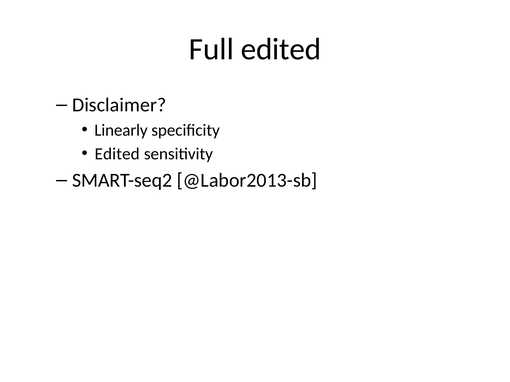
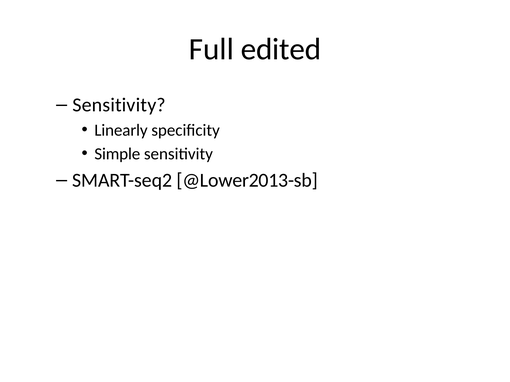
Disclaimer at (119, 105): Disclaimer -> Sensitivity
Edited at (117, 154): Edited -> Simple
@Labor2013-sb: @Labor2013-sb -> @Lower2013-sb
